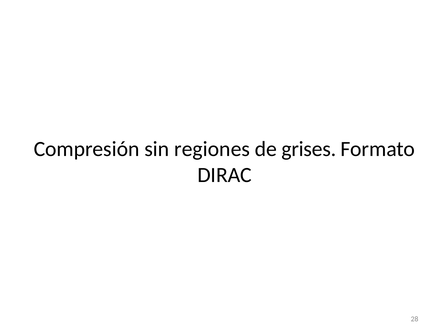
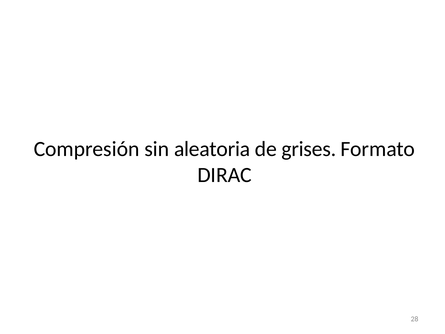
regiones: regiones -> aleatoria
